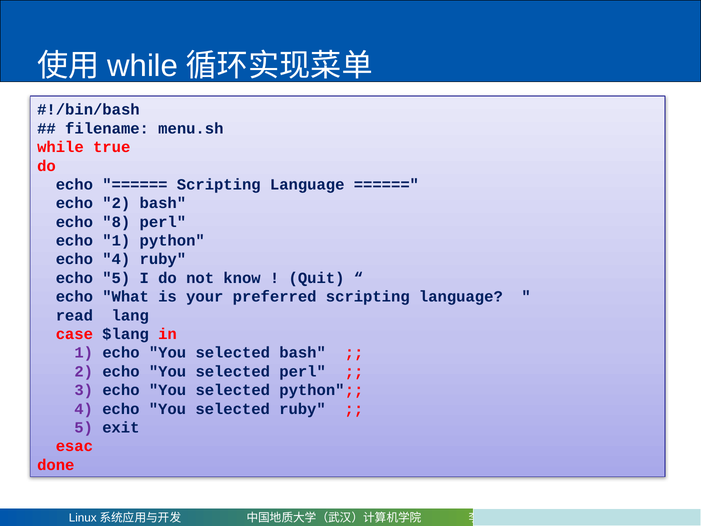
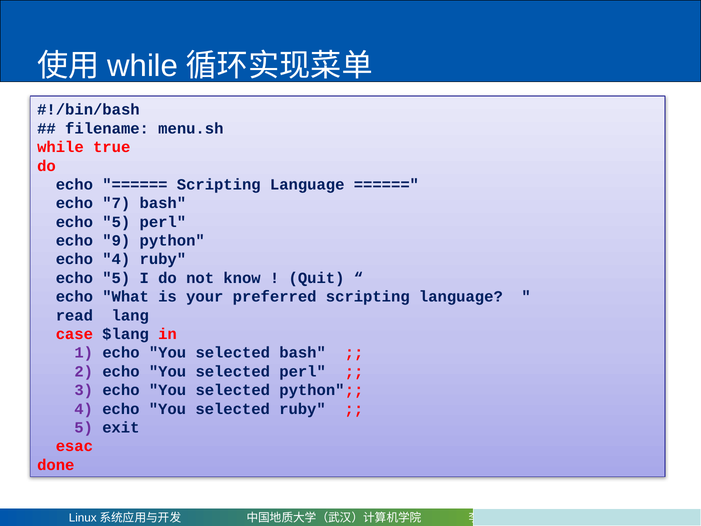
echo 2: 2 -> 7
8 at (116, 222): 8 -> 5
echo 1: 1 -> 9
